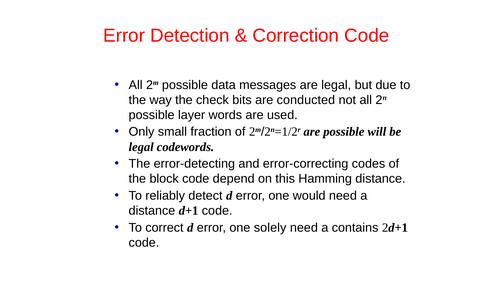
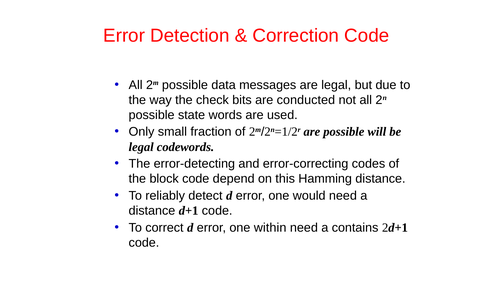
layer: layer -> state
solely: solely -> within
